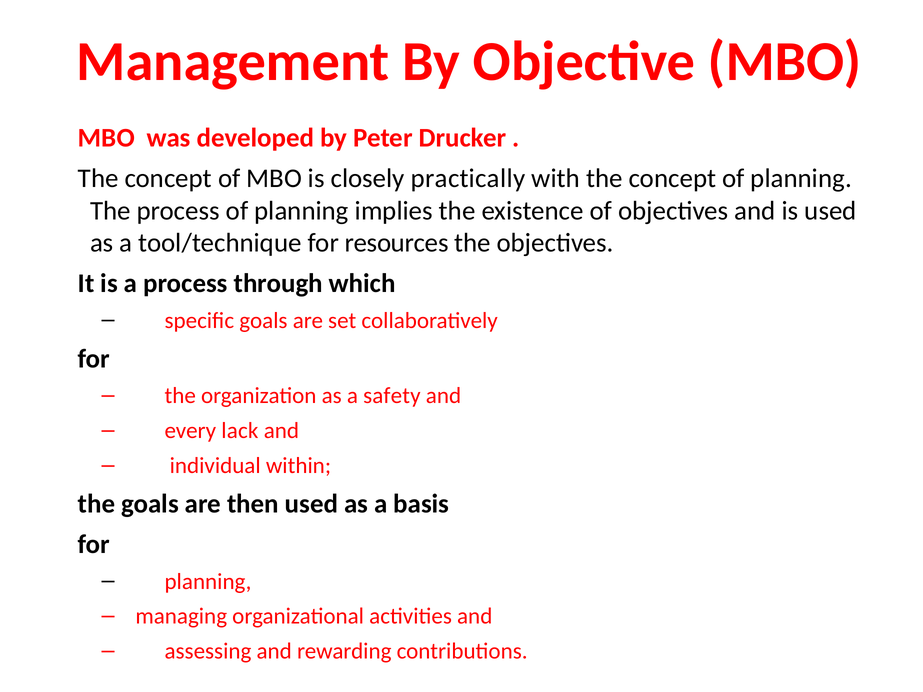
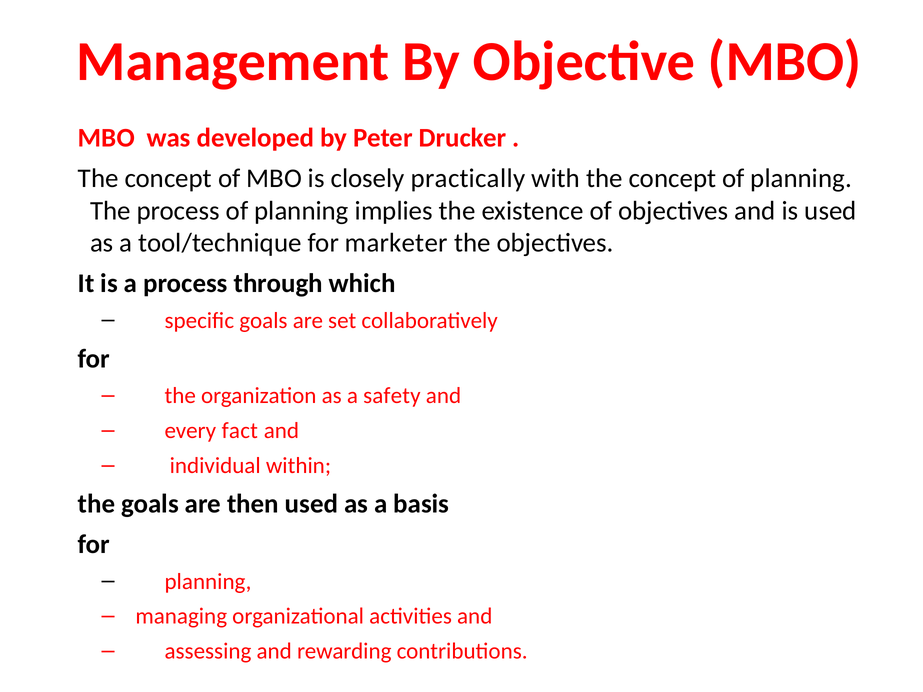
resources: resources -> marketer
lack: lack -> fact
